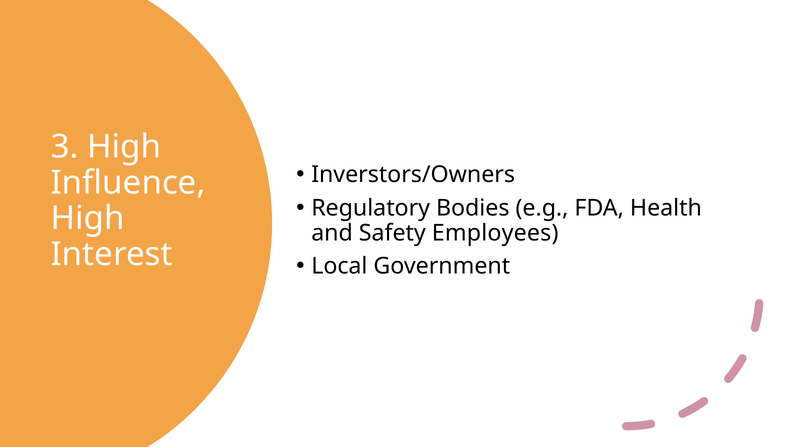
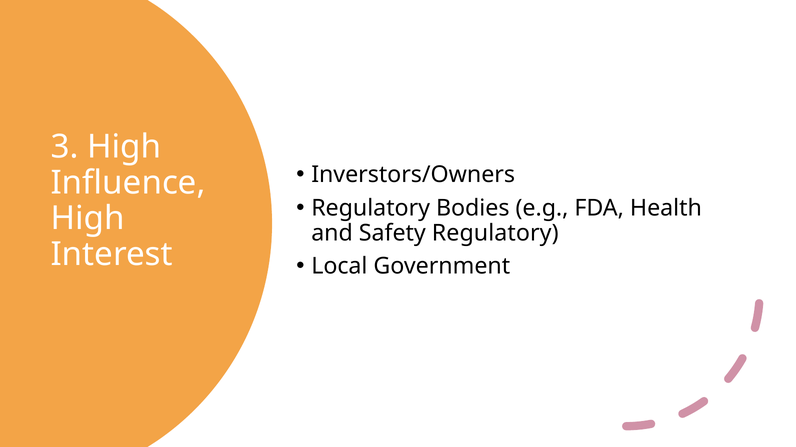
Safety Employees: Employees -> Regulatory
